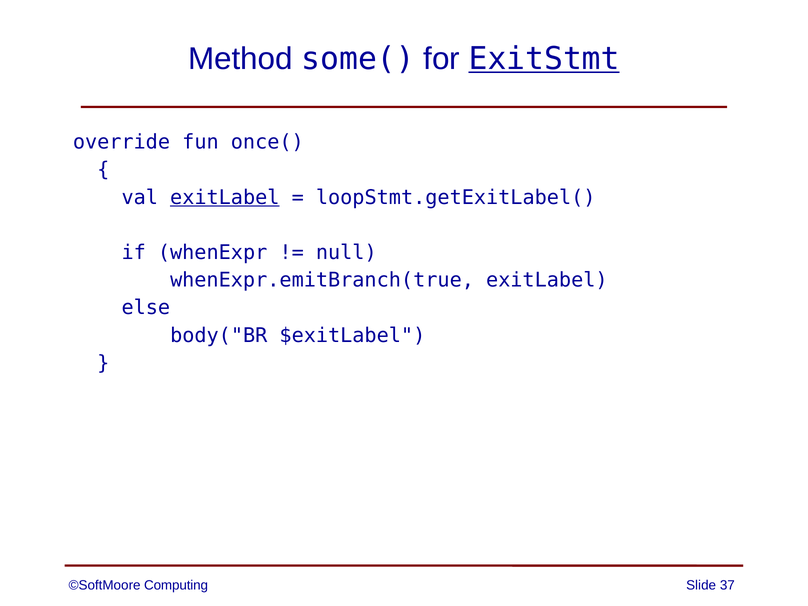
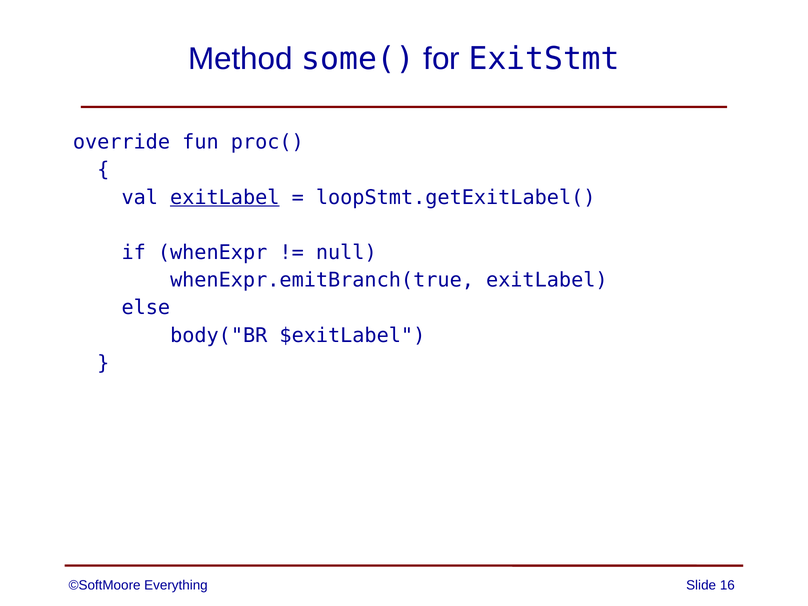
ExitStmt underline: present -> none
once(: once( -> proc(
Computing: Computing -> Everything
37: 37 -> 16
